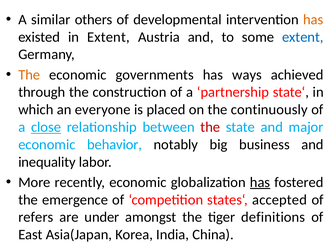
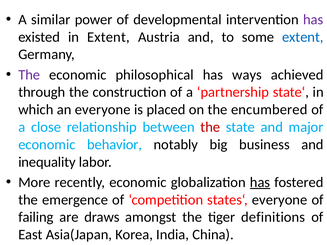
others: others -> power
has at (313, 20) colour: orange -> purple
The at (29, 75) colour: orange -> purple
governments: governments -> philosophical
continuously: continuously -> encumbered
close underline: present -> none
states‘ accepted: accepted -> everyone
refers: refers -> failing
under: under -> draws
